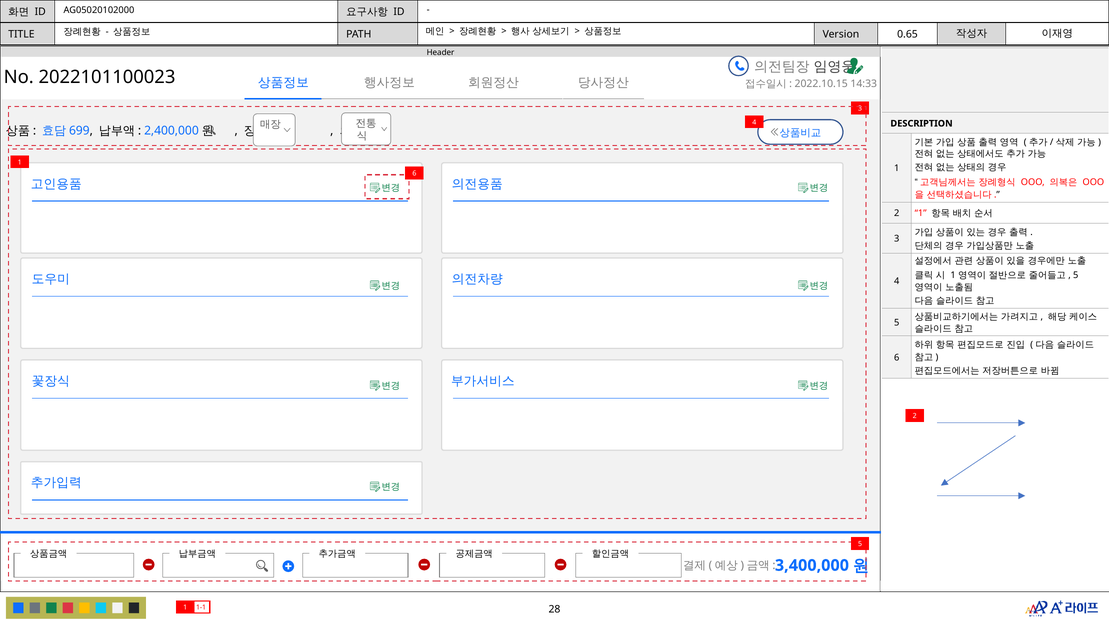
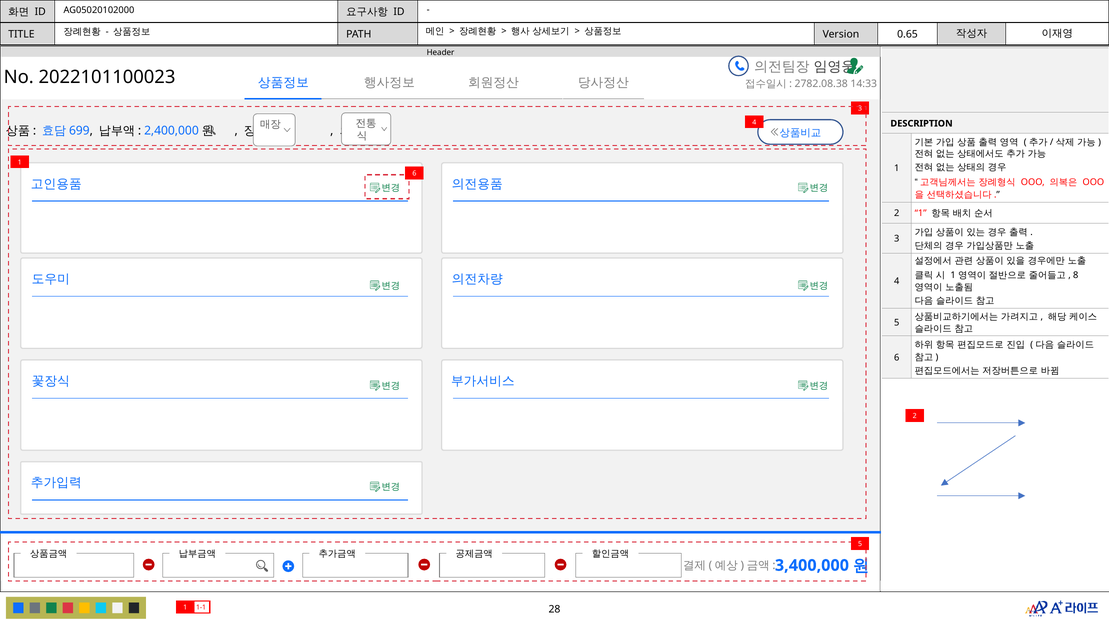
2022.10.15: 2022.10.15 -> 2782.08.38
5 at (1076, 275): 5 -> 8
